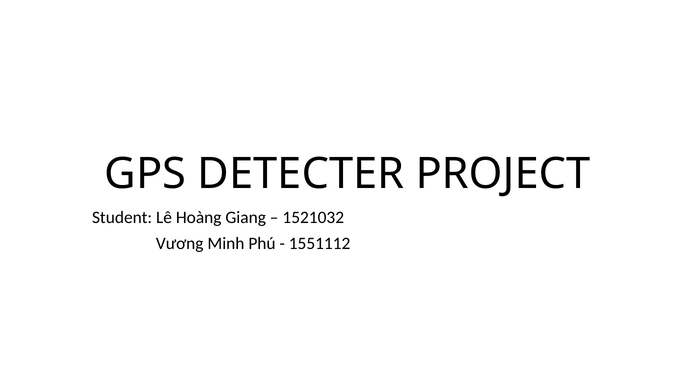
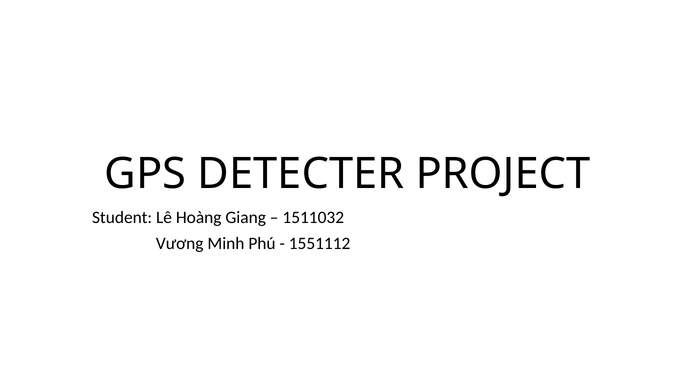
1521032: 1521032 -> 1511032
